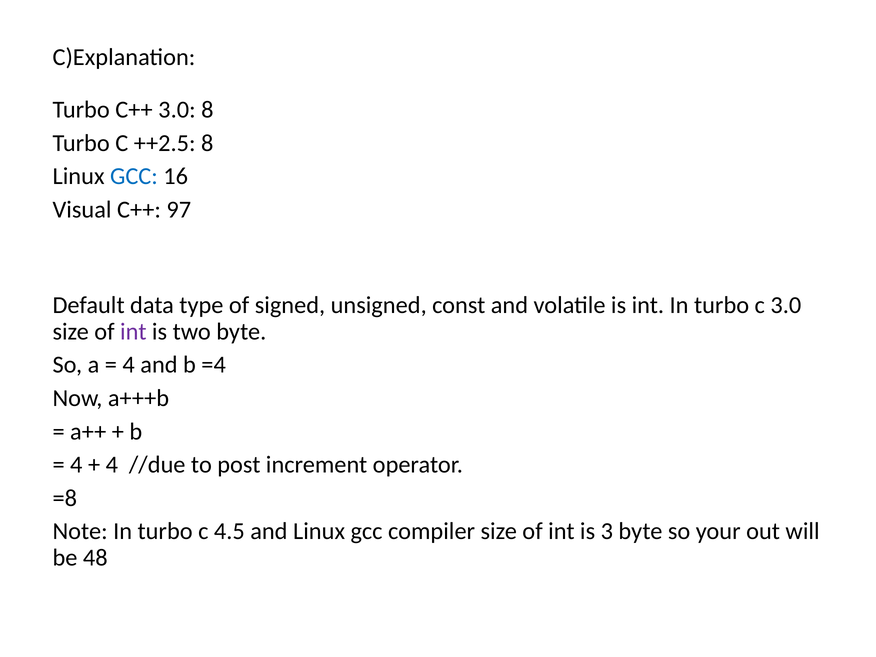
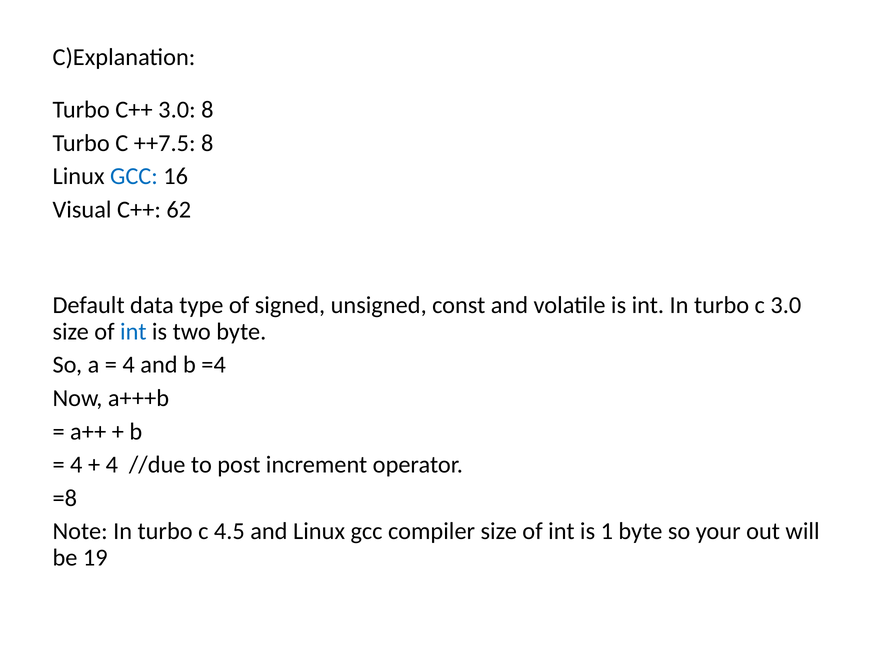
++2.5: ++2.5 -> ++7.5
97: 97 -> 62
int at (133, 332) colour: purple -> blue
3: 3 -> 1
48: 48 -> 19
